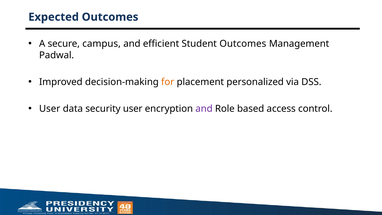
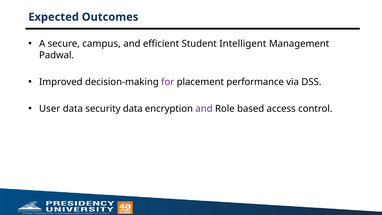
Student Outcomes: Outcomes -> Intelligent
for colour: orange -> purple
personalized: personalized -> performance
security user: user -> data
